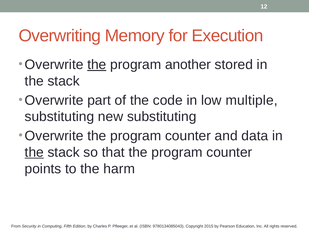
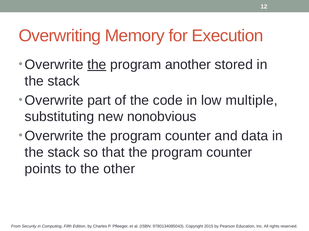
new substituting: substituting -> nonobvious
the at (34, 153) underline: present -> none
harm: harm -> other
